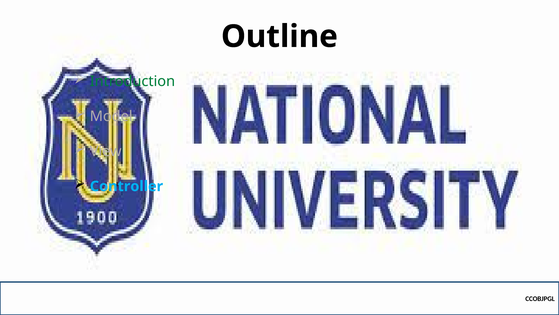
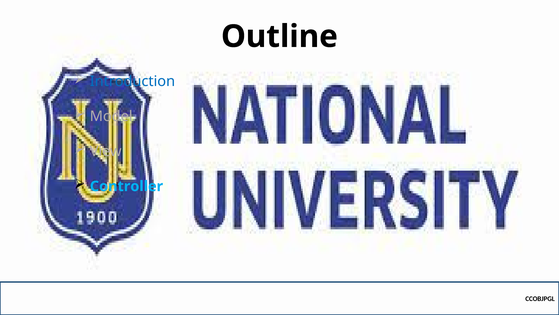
Introduction colour: green -> blue
